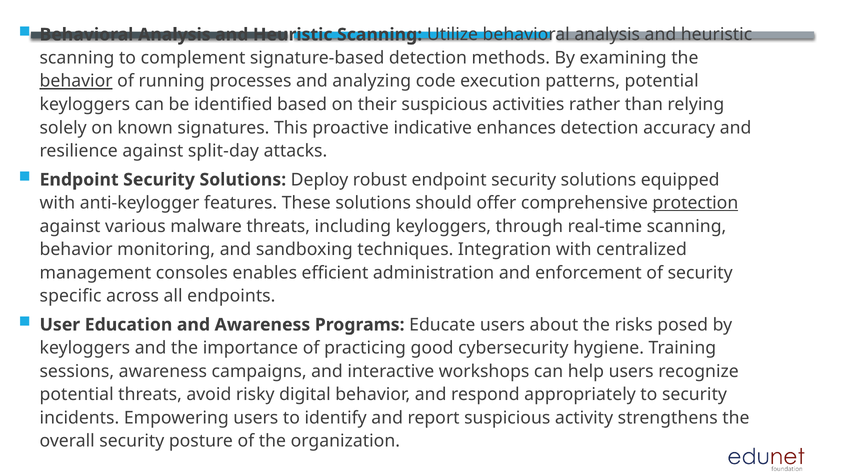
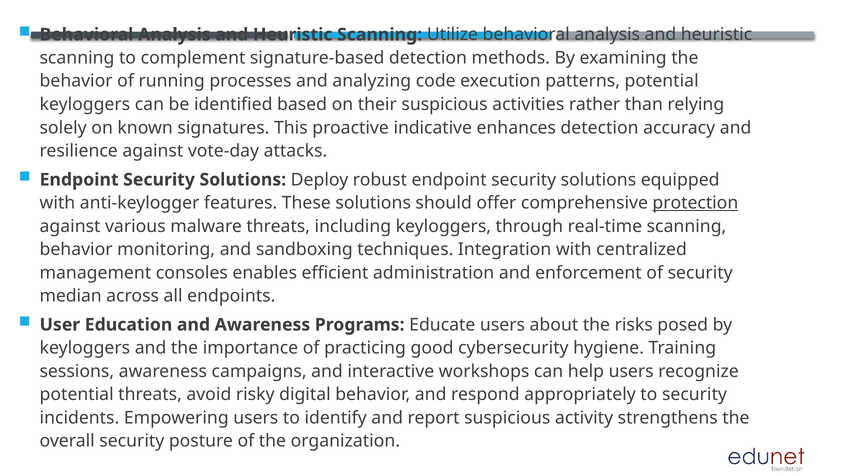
behavior at (76, 81) underline: present -> none
split-day: split-day -> vote-day
specific: specific -> median
